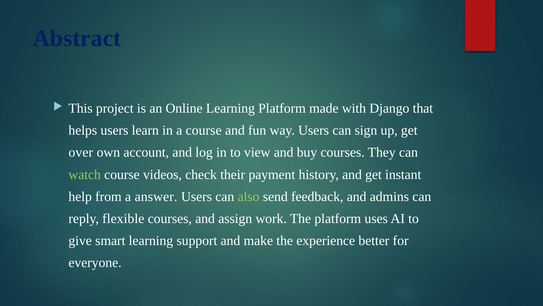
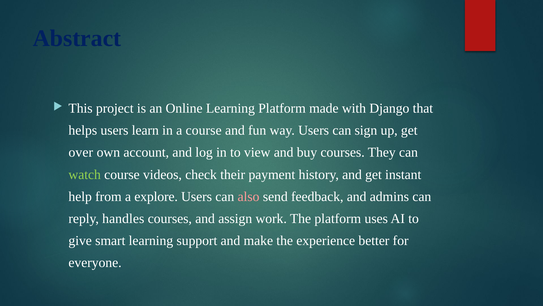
answer: answer -> explore
also colour: light green -> pink
flexible: flexible -> handles
